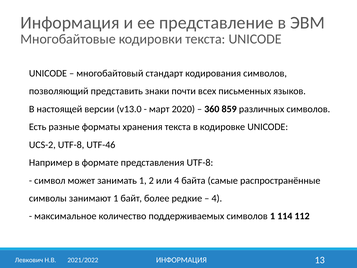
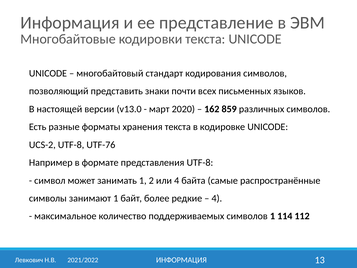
360: 360 -> 162
UTF-46: UTF-46 -> UTF-76
